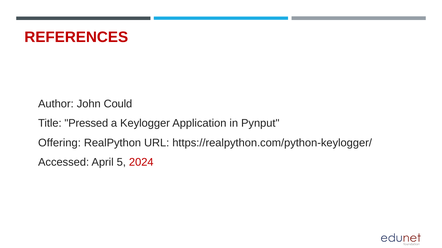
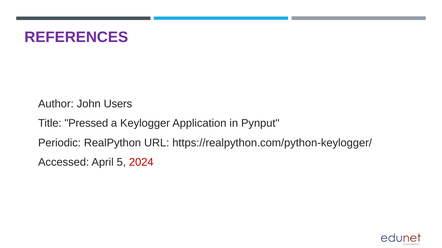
REFERENCES colour: red -> purple
Could: Could -> Users
Offering: Offering -> Periodic
